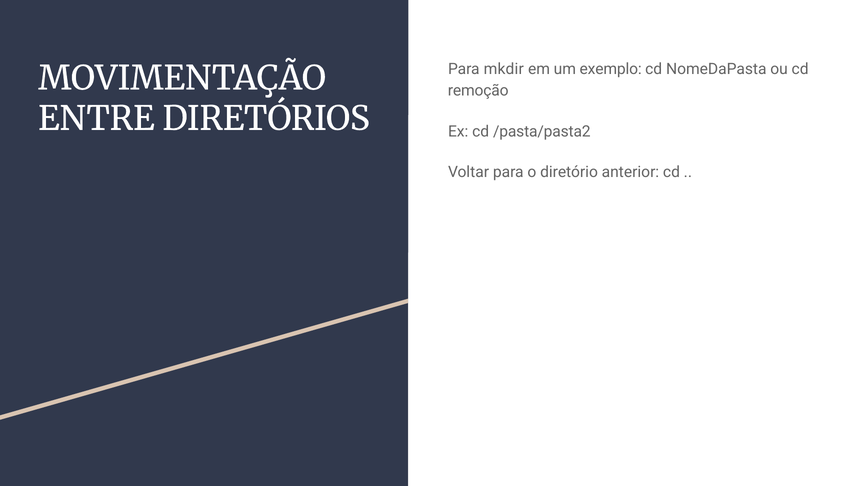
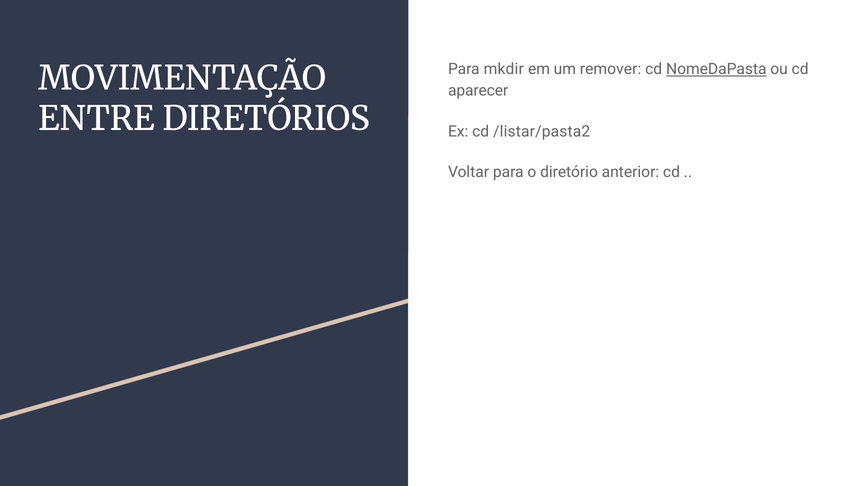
exemplo: exemplo -> remover
NomeDaPasta underline: none -> present
remoção: remoção -> aparecer
/pasta/pasta2: /pasta/pasta2 -> /listar/pasta2
